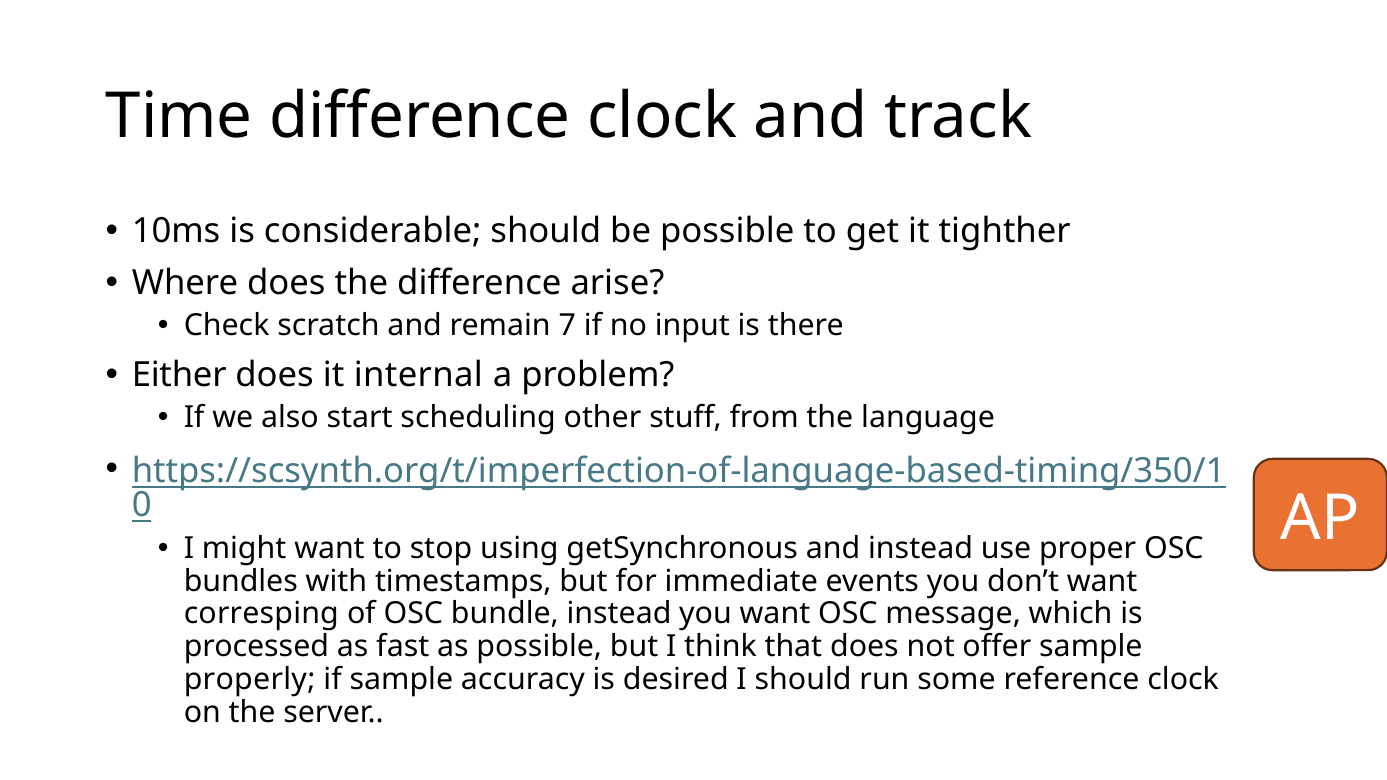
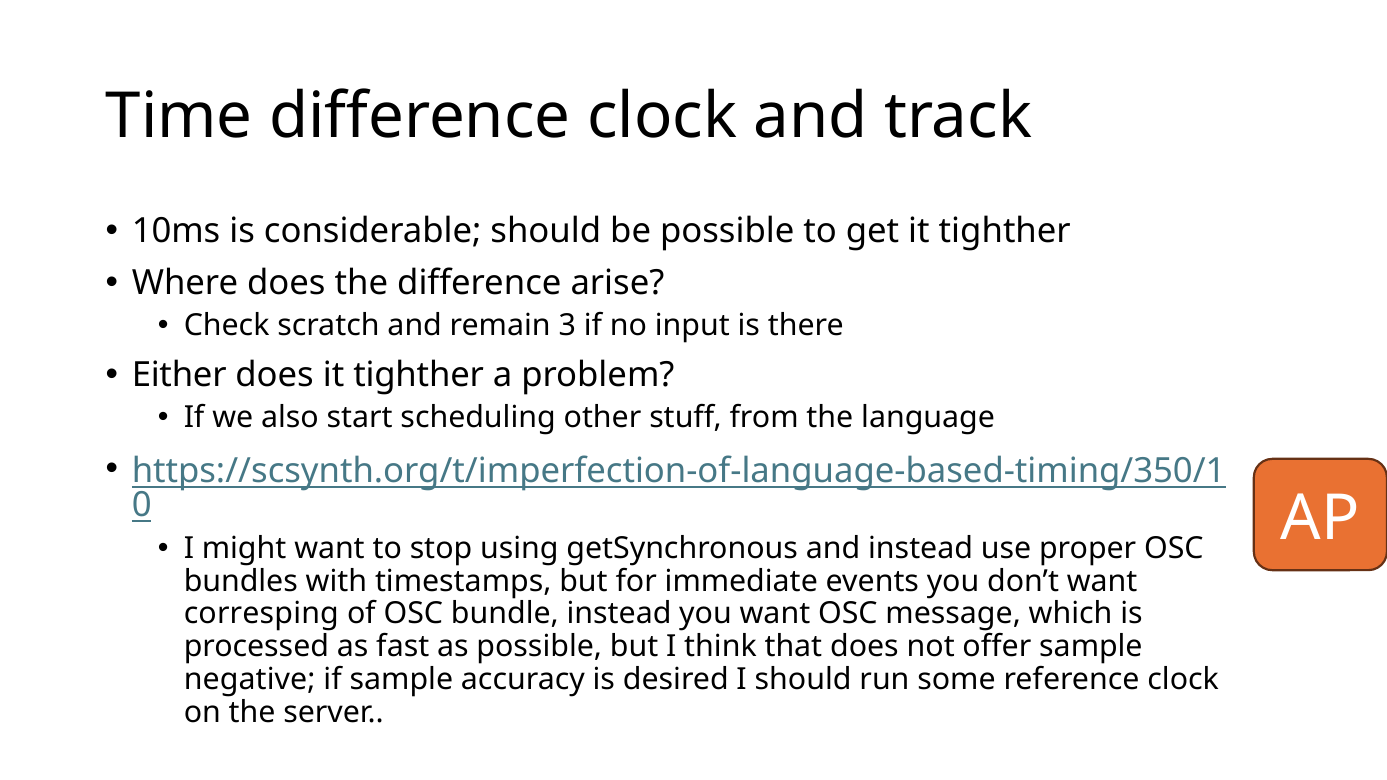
7: 7 -> 3
does it internal: internal -> tighther
properly: properly -> negative
